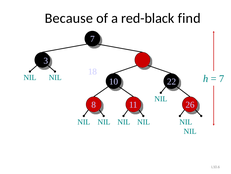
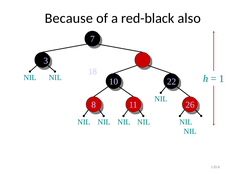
find: find -> also
7 at (222, 78): 7 -> 1
